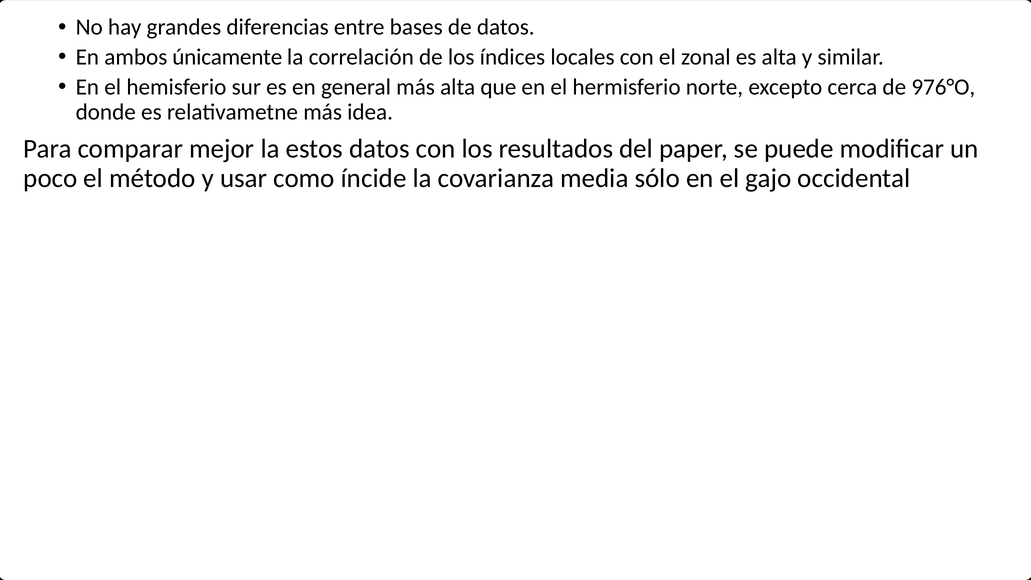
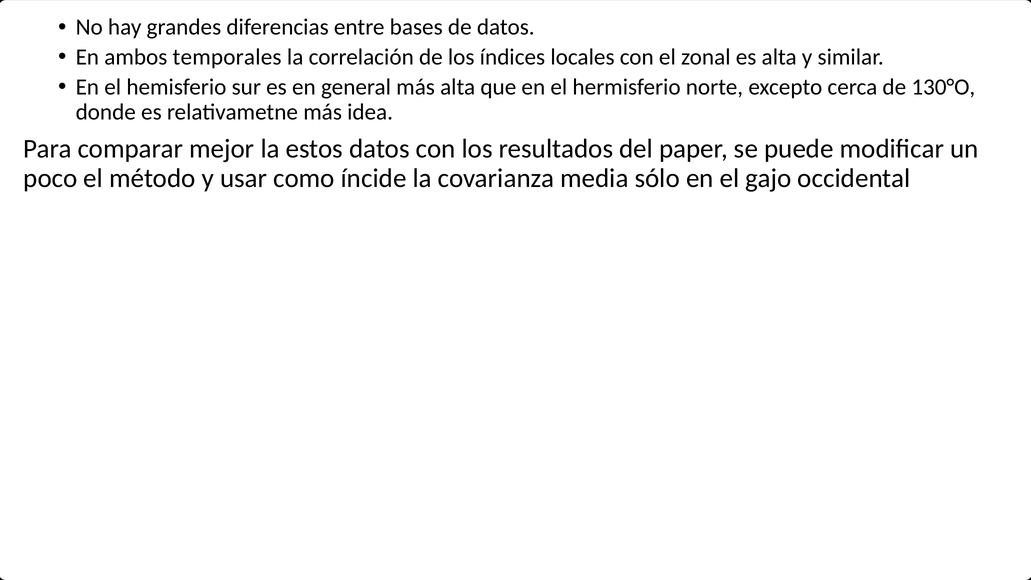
únicamente: únicamente -> temporales
976°O: 976°O -> 130°O
